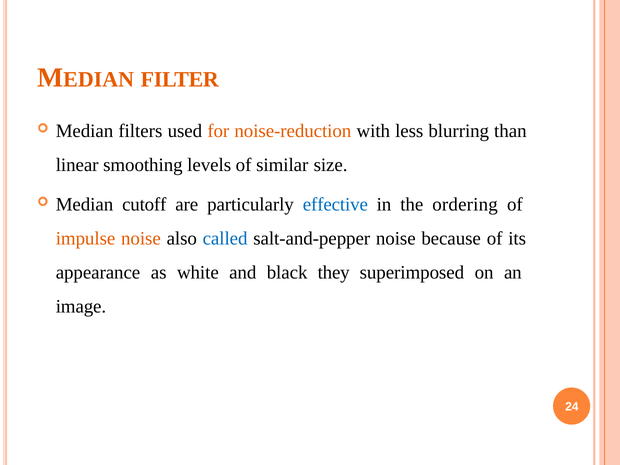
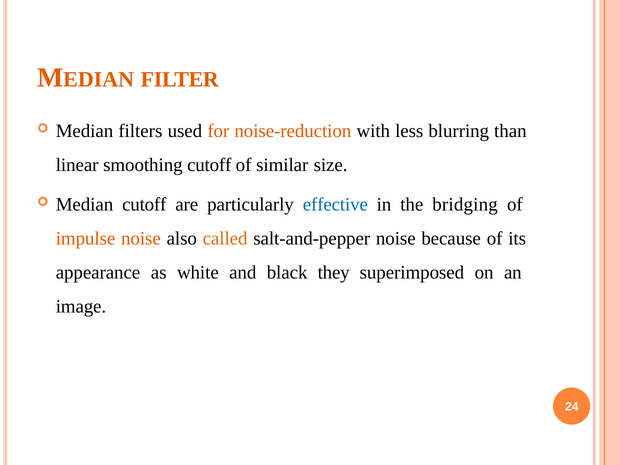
smoothing levels: levels -> cutoff
ordering: ordering -> bridging
called colour: blue -> orange
